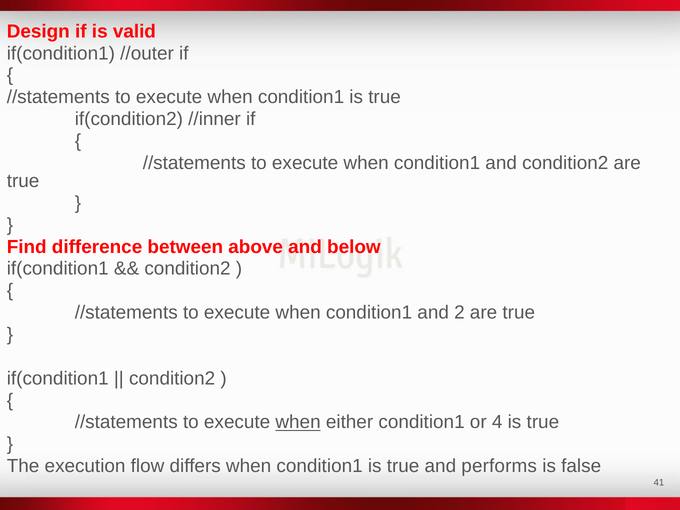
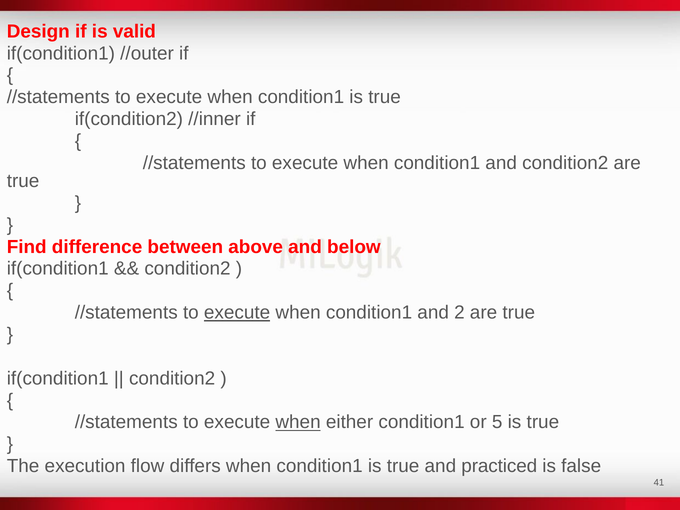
execute at (237, 313) underline: none -> present
4: 4 -> 5
performs: performs -> practiced
